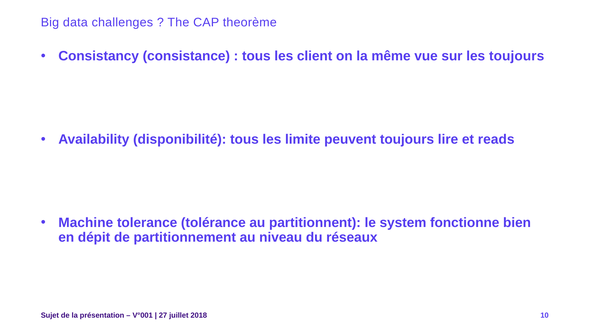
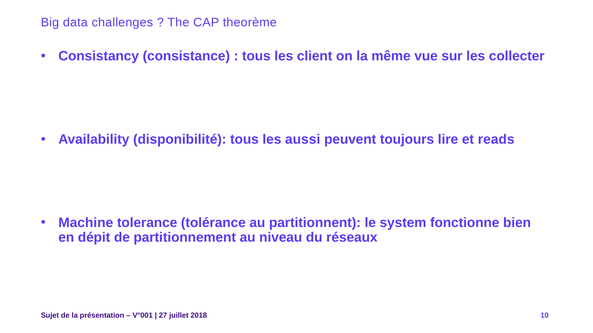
les toujours: toujours -> collecter
limite: limite -> aussi
